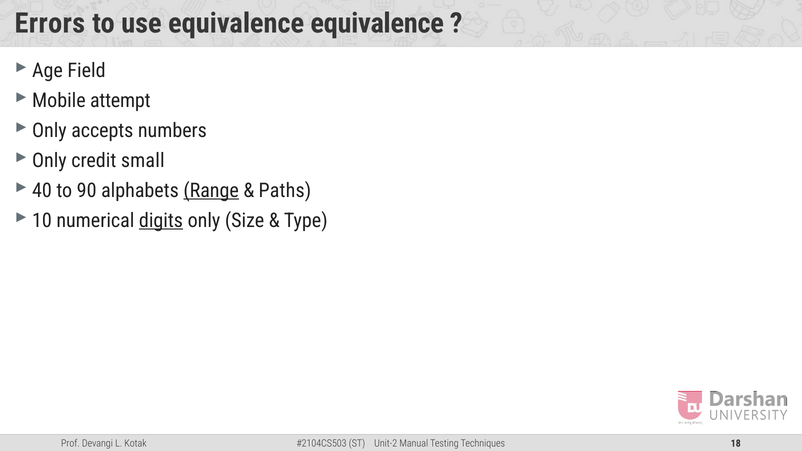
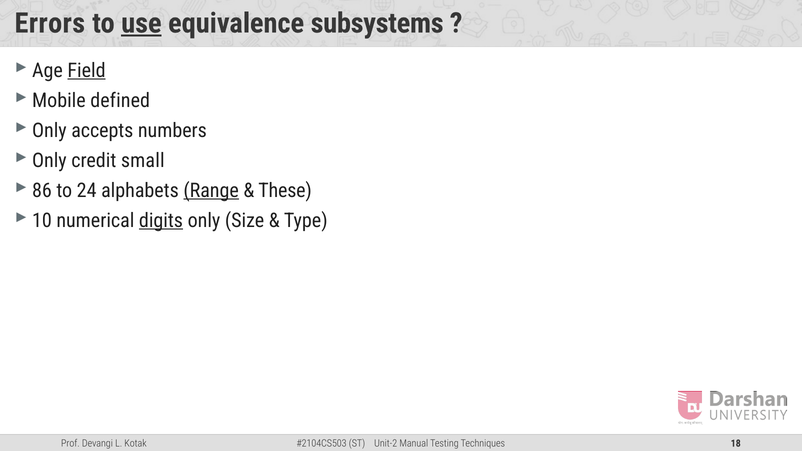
use underline: none -> present
equivalence equivalence: equivalence -> subsystems
Field underline: none -> present
attempt: attempt -> defined
40: 40 -> 86
90: 90 -> 24
Paths: Paths -> These
